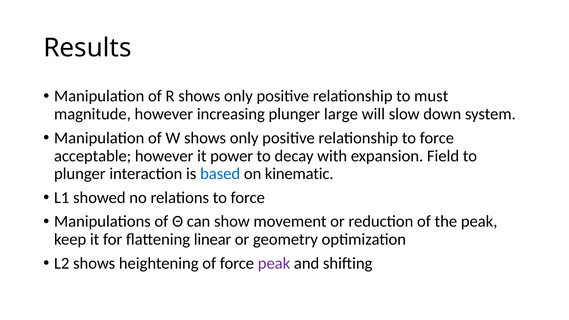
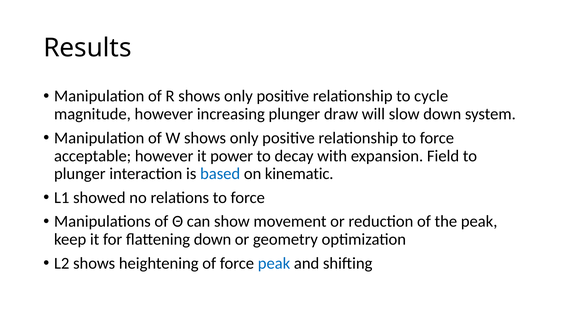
must: must -> cycle
large: large -> draw
flattening linear: linear -> down
peak at (274, 263) colour: purple -> blue
